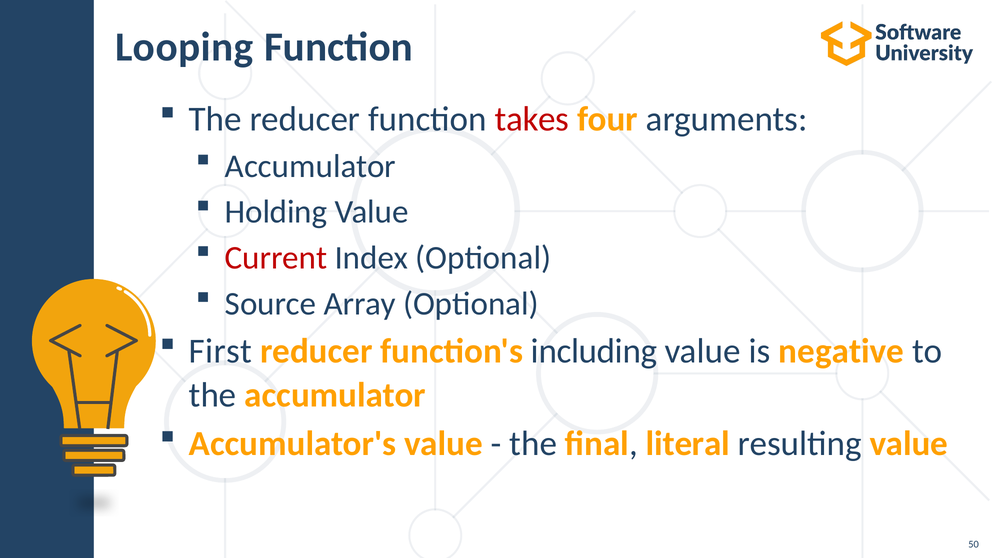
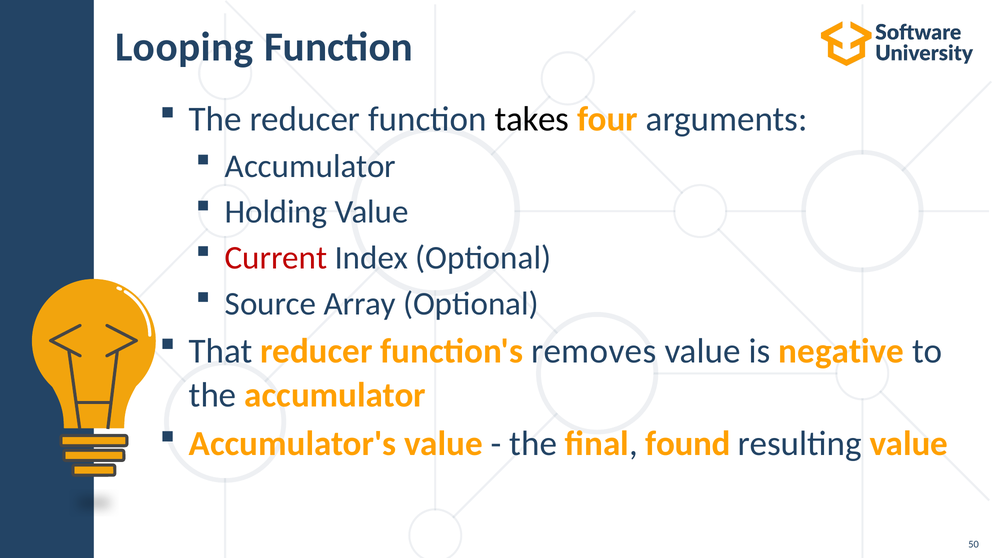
takes colour: red -> black
First: First -> That
including: including -> removes
literal: literal -> found
